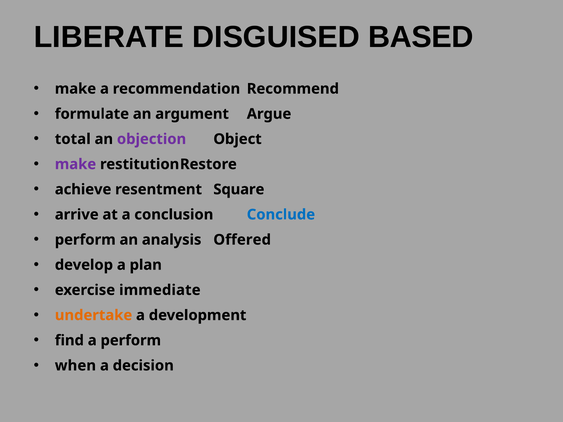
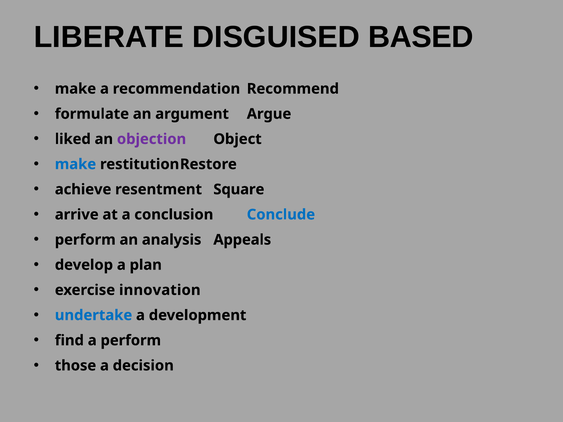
total: total -> liked
make at (75, 164) colour: purple -> blue
Offered: Offered -> Appeals
immediate: immediate -> innovation
undertake colour: orange -> blue
when: when -> those
